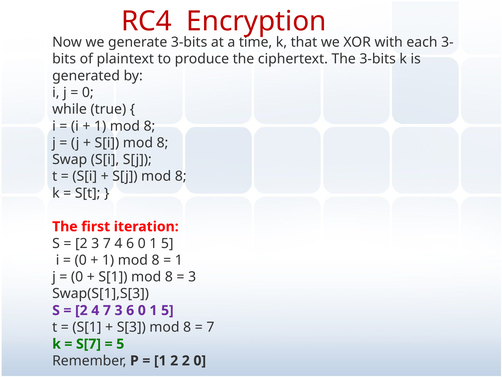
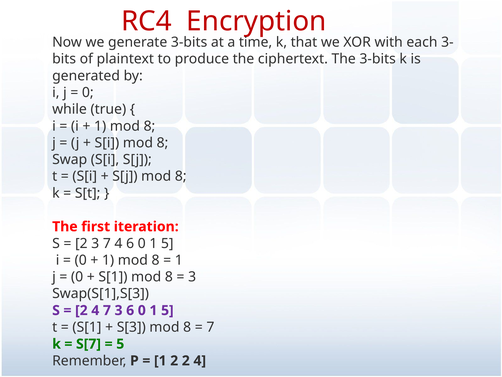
2 2 0: 0 -> 4
